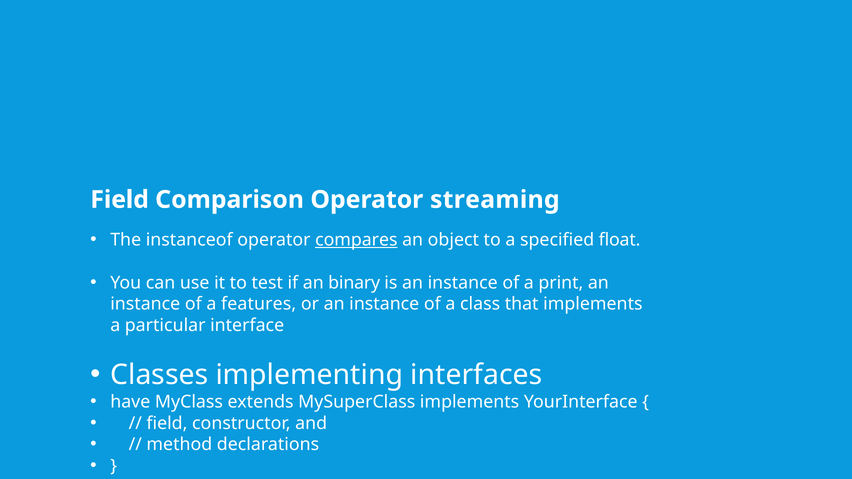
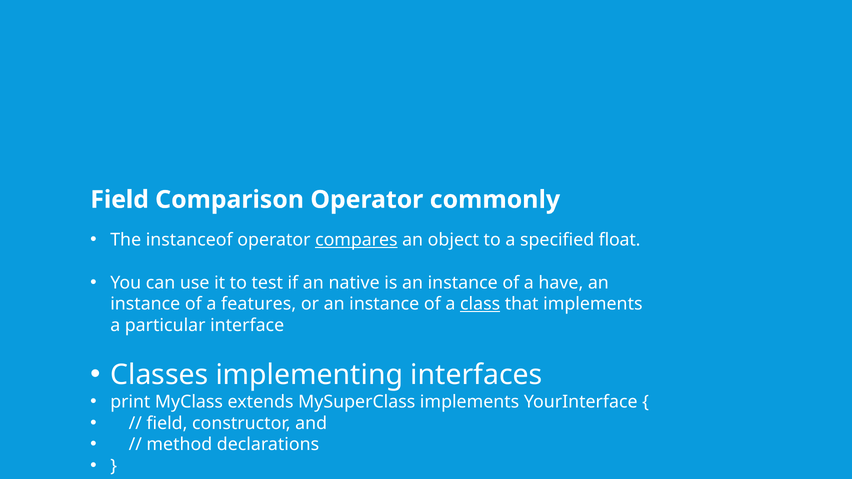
streaming: streaming -> commonly
binary: binary -> native
print: print -> have
class underline: none -> present
have: have -> print
